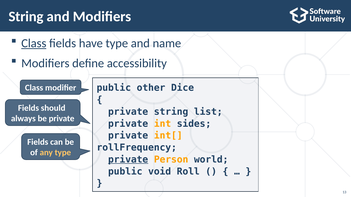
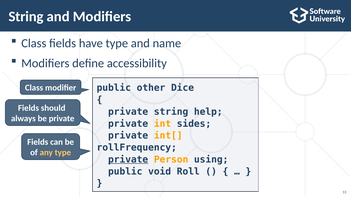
Class at (34, 44) underline: present -> none
list: list -> help
world: world -> using
